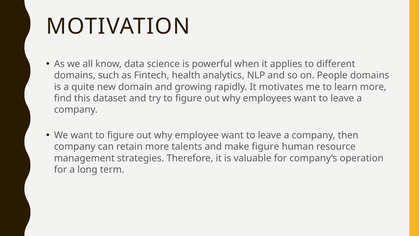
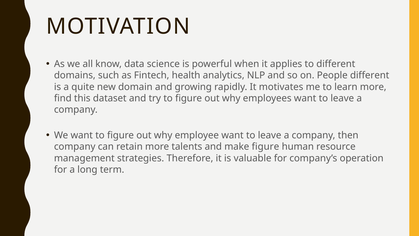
People domains: domains -> different
